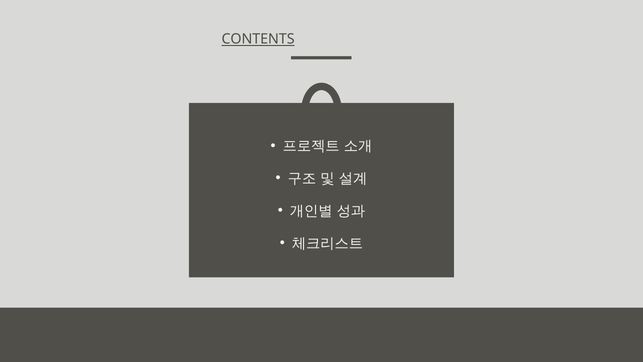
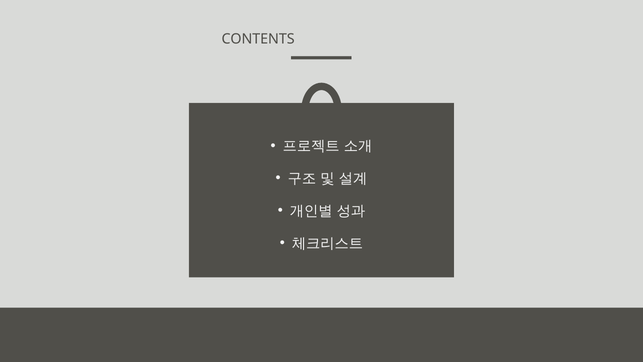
CONTENTS underline: present -> none
